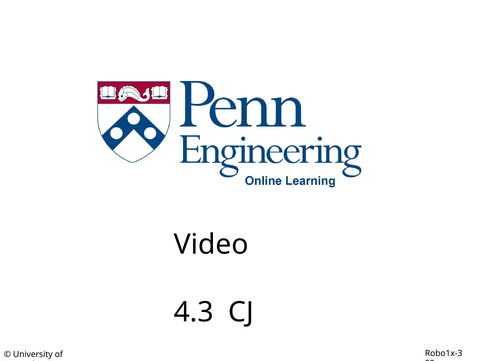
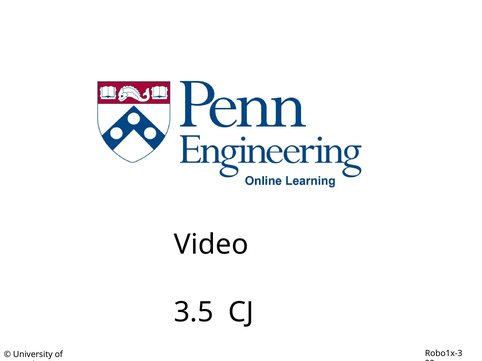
4.3: 4.3 -> 3.5
